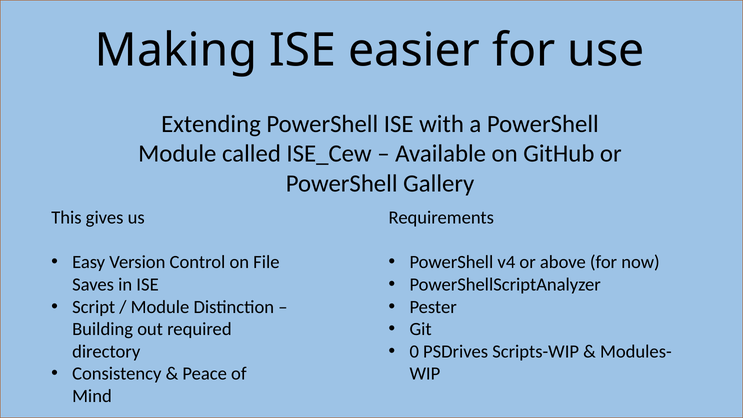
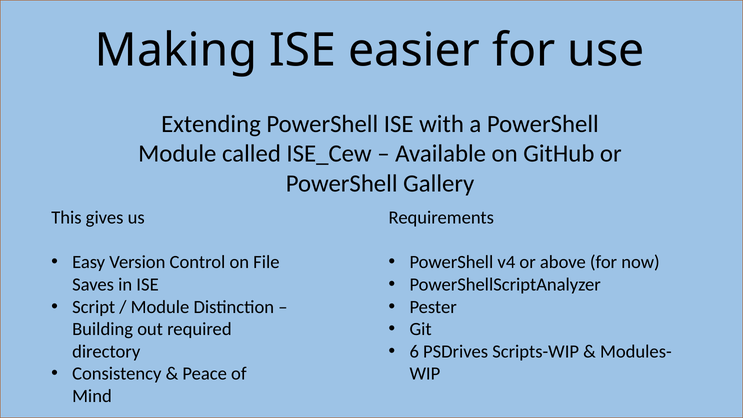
0: 0 -> 6
